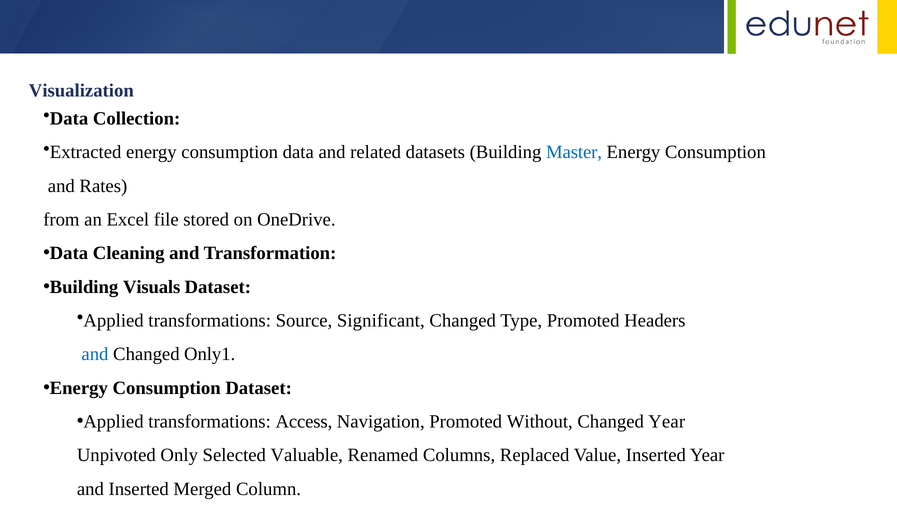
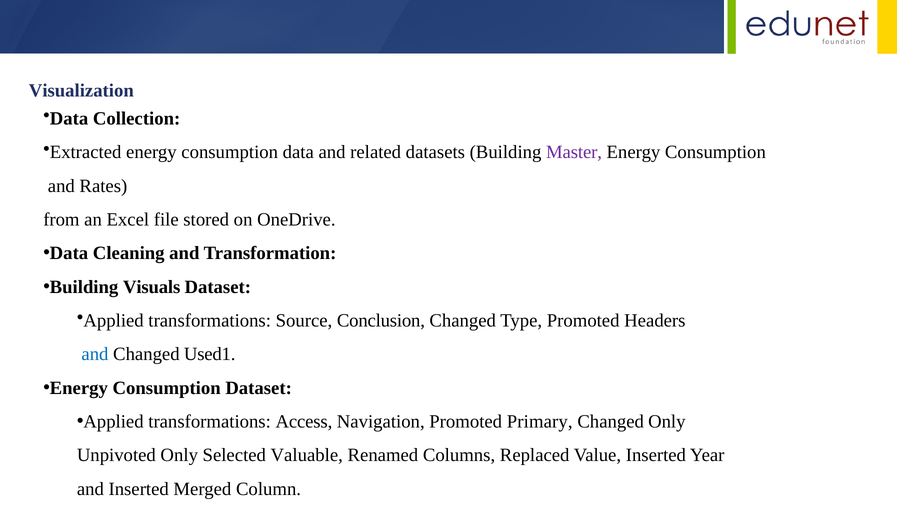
Master colour: blue -> purple
Significant: Significant -> Conclusion
Only1: Only1 -> Used1
Without: Without -> Primary
Changed Year: Year -> Only
